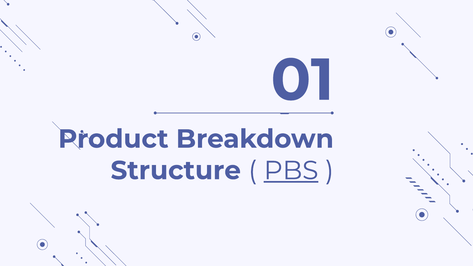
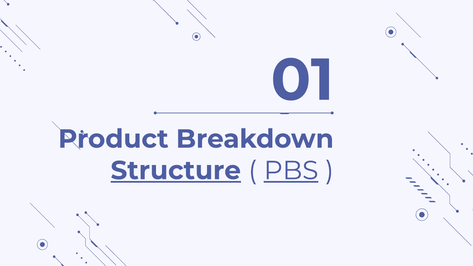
Structure underline: none -> present
